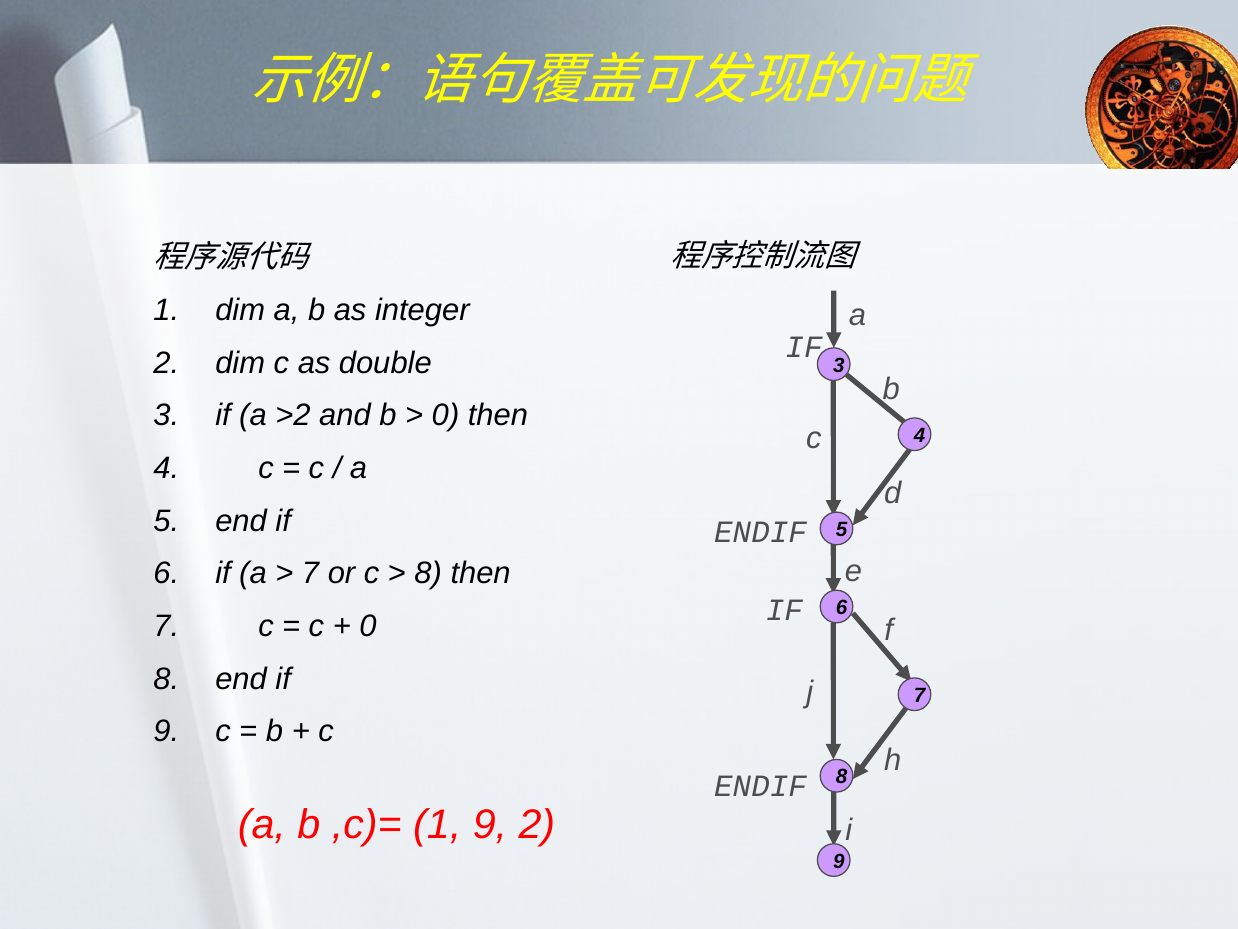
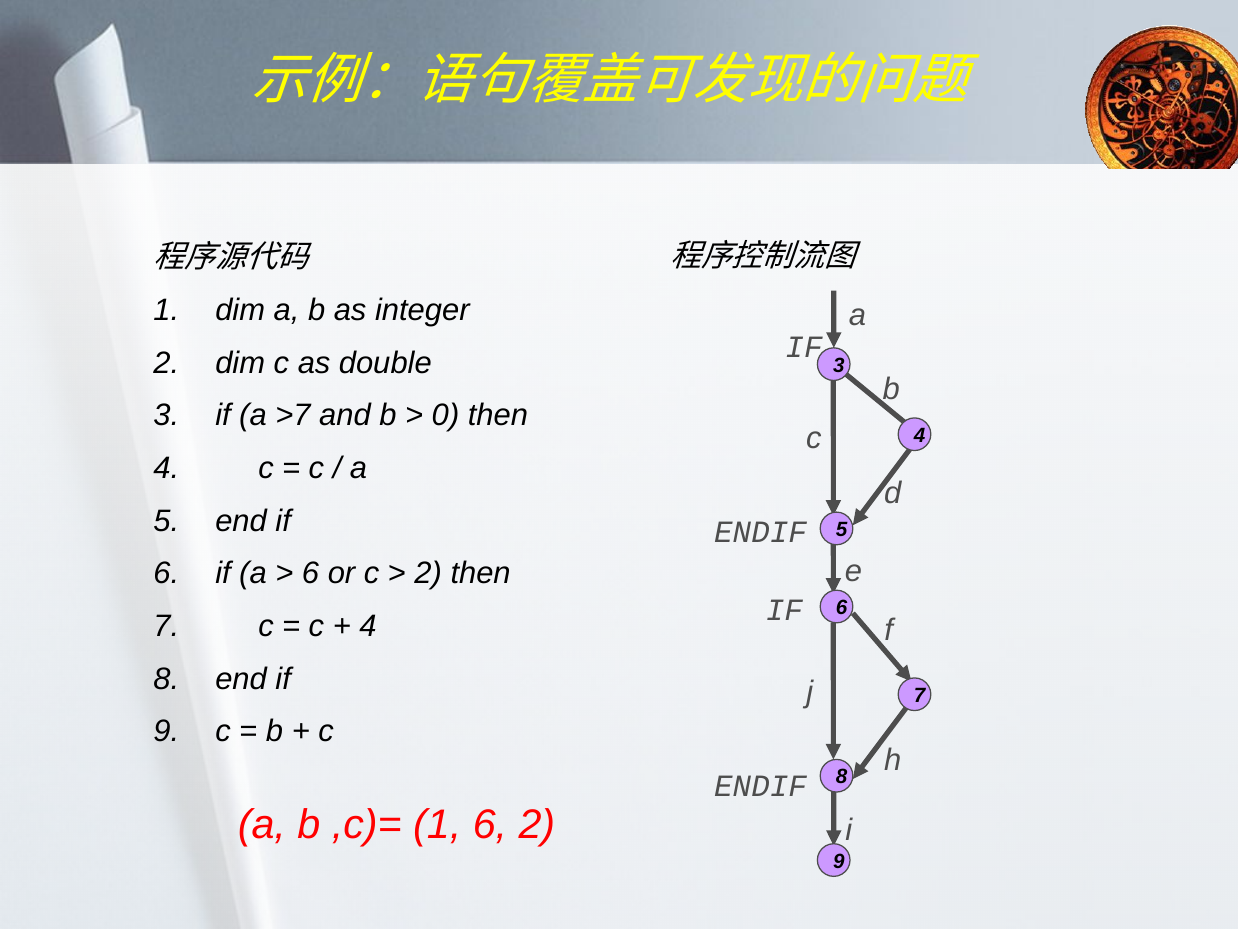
>2: >2 -> >7
7 at (310, 573): 7 -> 6
8 at (428, 573): 8 -> 2
0 at (368, 626): 0 -> 4
1 9: 9 -> 6
